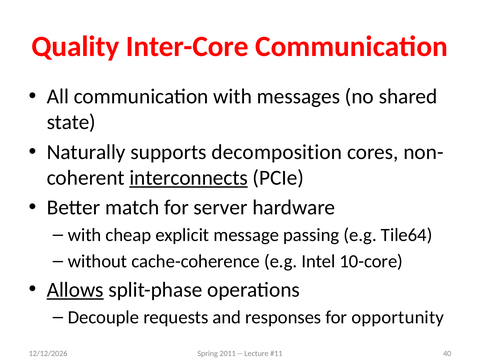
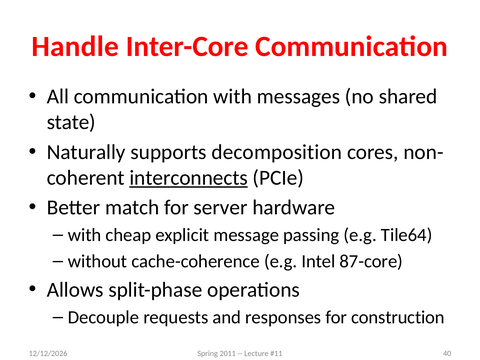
Quality: Quality -> Handle
10-core: 10-core -> 87-core
Allows underline: present -> none
opportunity: opportunity -> construction
